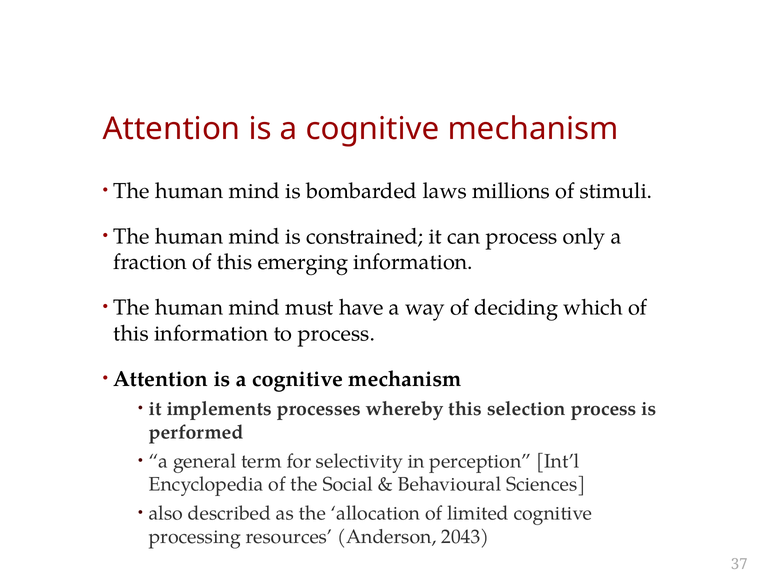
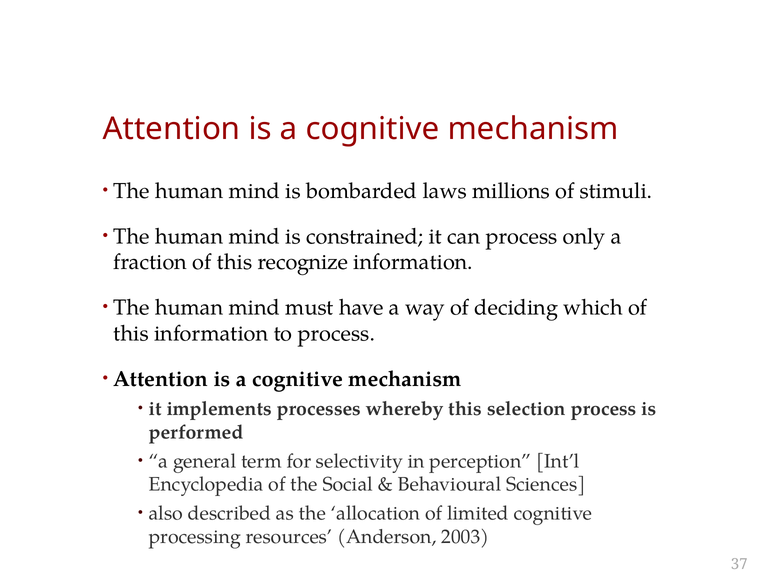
emerging: emerging -> recognize
2043: 2043 -> 2003
